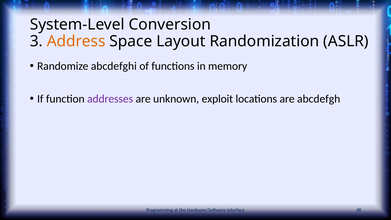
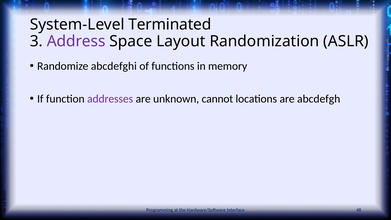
Conversion: Conversion -> Terminated
Address colour: orange -> purple
exploit: exploit -> cannot
